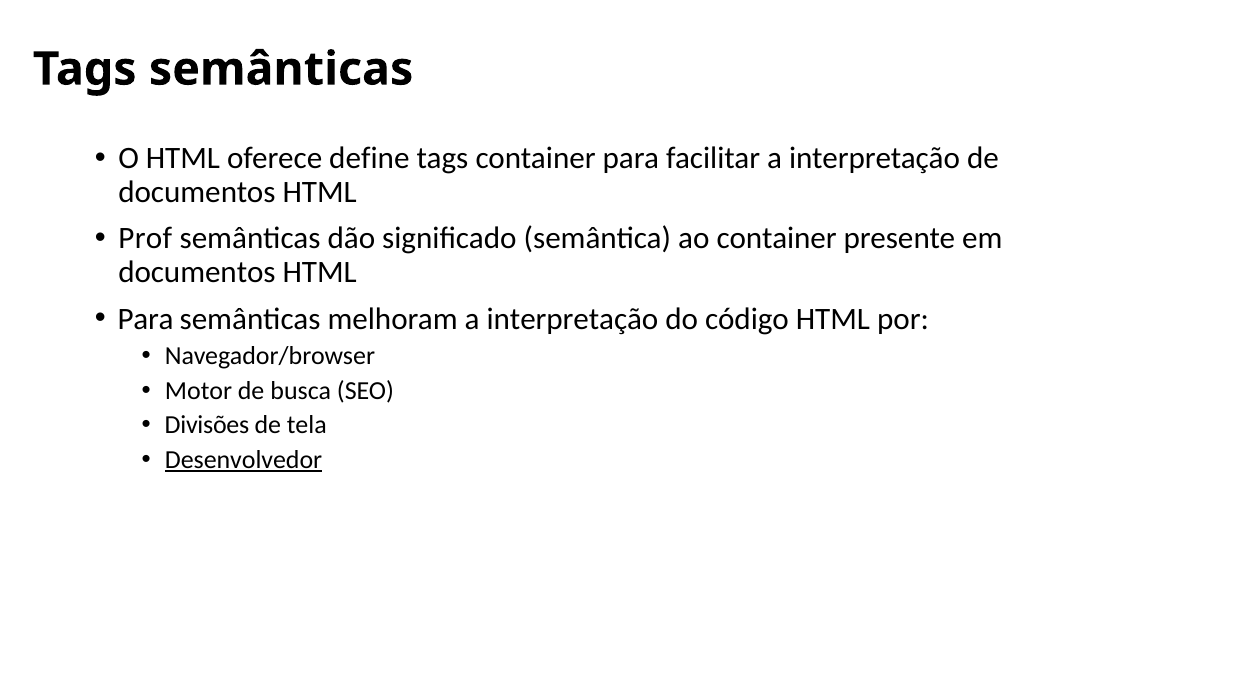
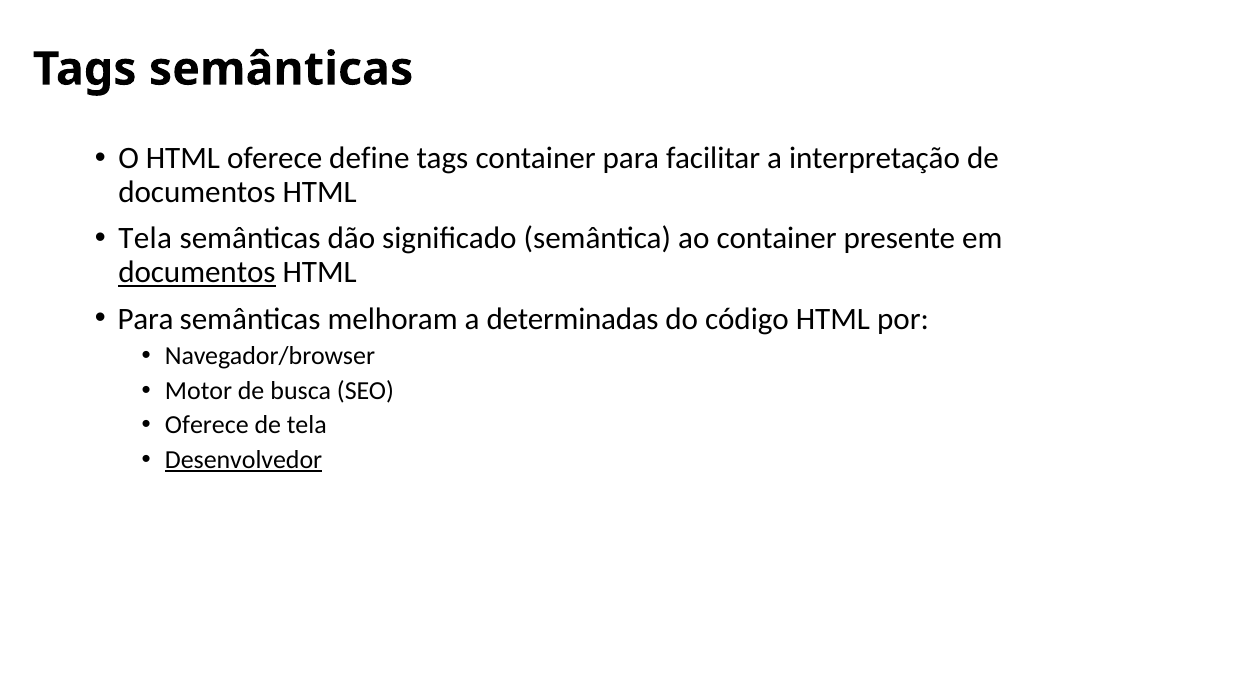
Prof at (145, 239): Prof -> Tela
documentos at (197, 272) underline: none -> present
melhoram a interpretação: interpretação -> determinadas
Divisões at (207, 425): Divisões -> Oferece
